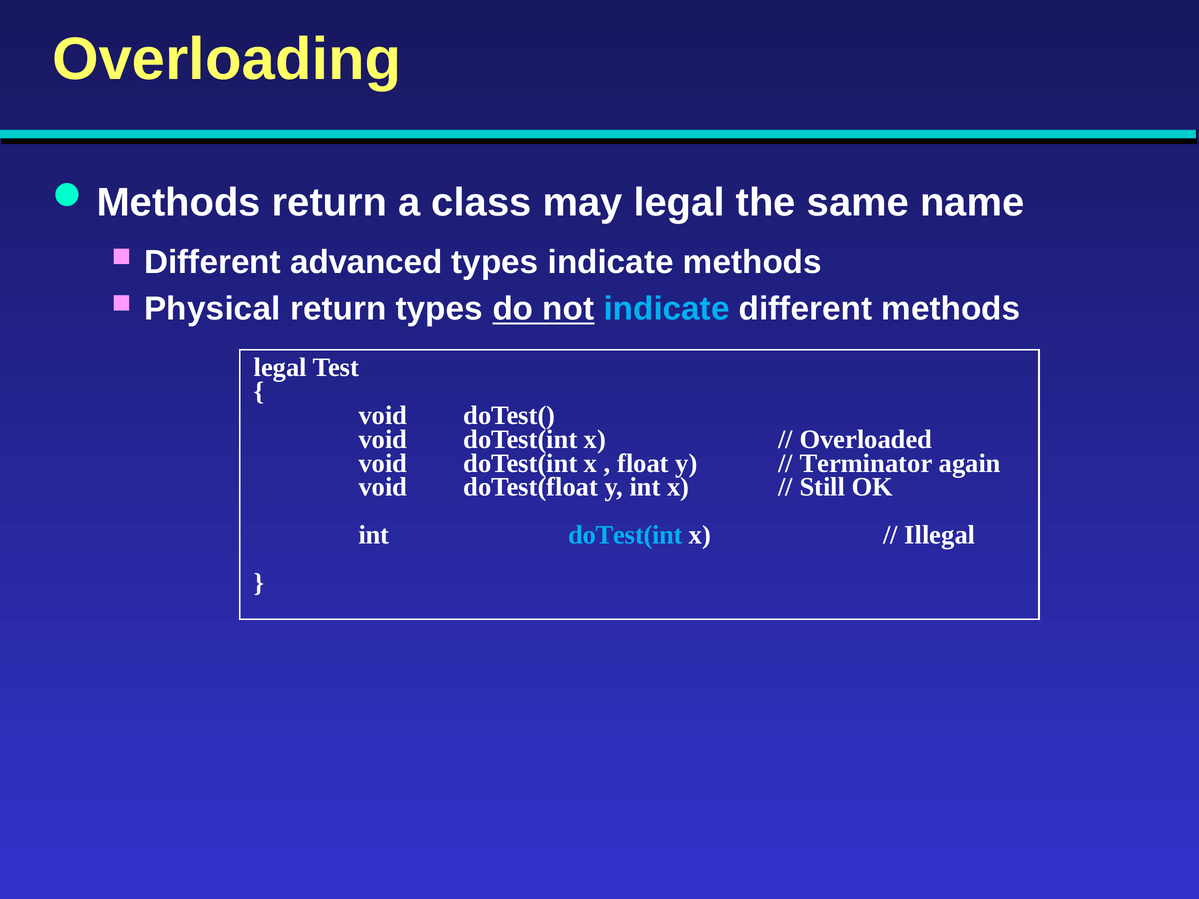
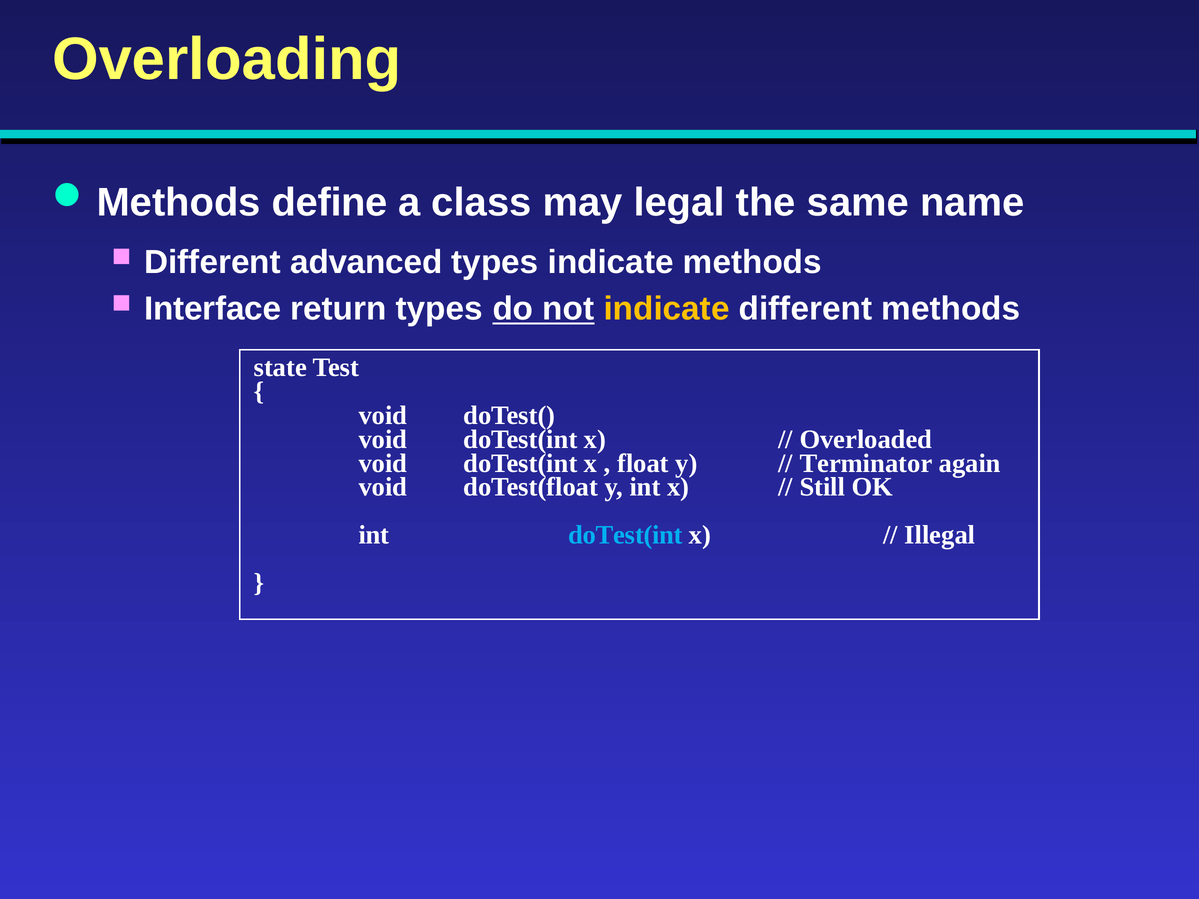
return at (329, 203): return -> define
Physical: Physical -> Interface
indicate at (667, 309) colour: light blue -> yellow
legal at (280, 367): legal -> state
